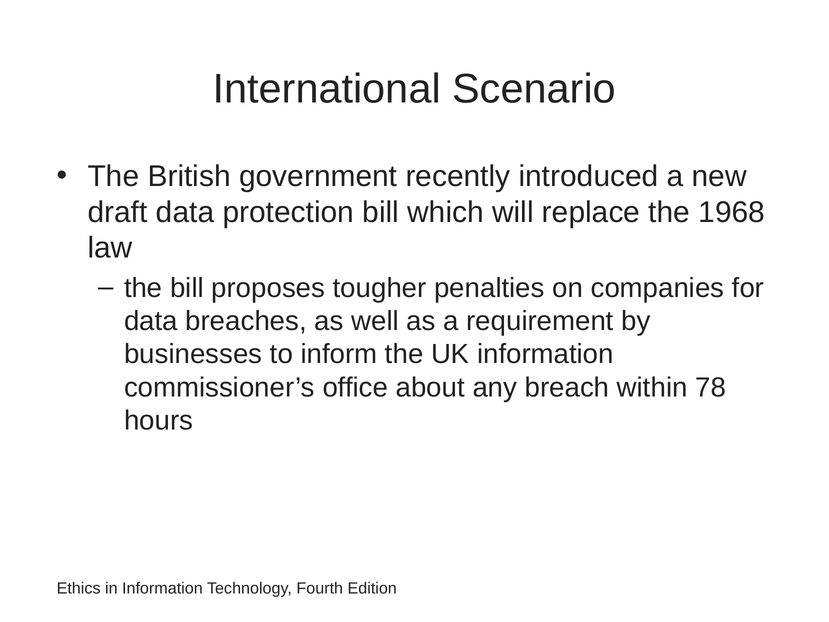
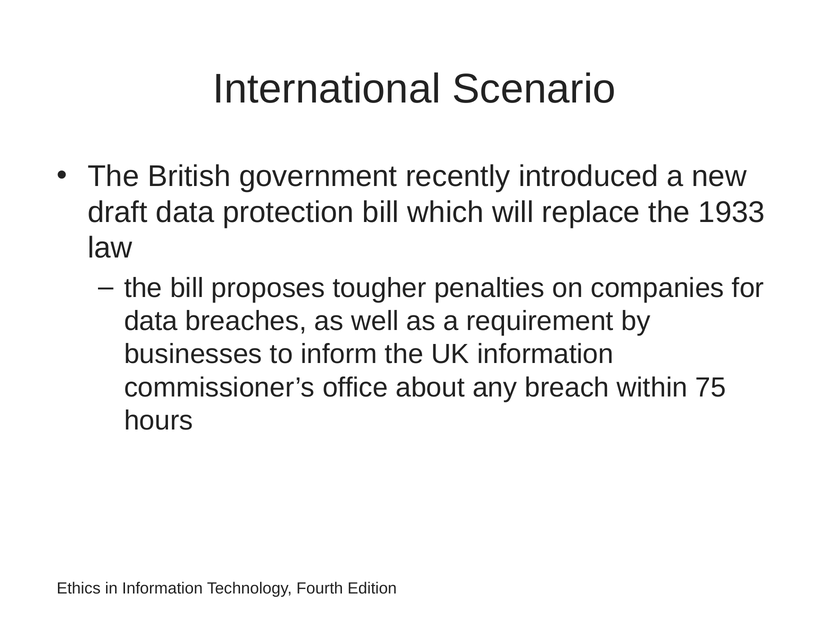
1968: 1968 -> 1933
78: 78 -> 75
